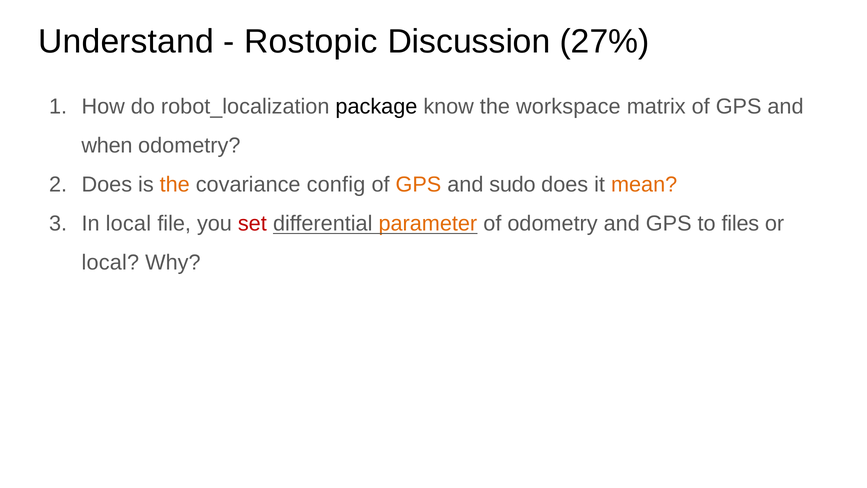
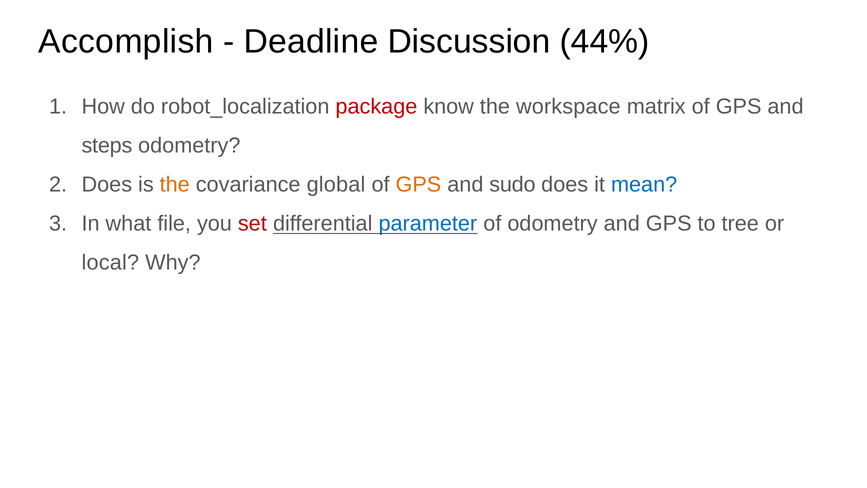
Understand: Understand -> Accomplish
Rostopic: Rostopic -> Deadline
27%: 27% -> 44%
package colour: black -> red
when: when -> steps
config: config -> global
mean colour: orange -> blue
In local: local -> what
parameter colour: orange -> blue
files: files -> tree
